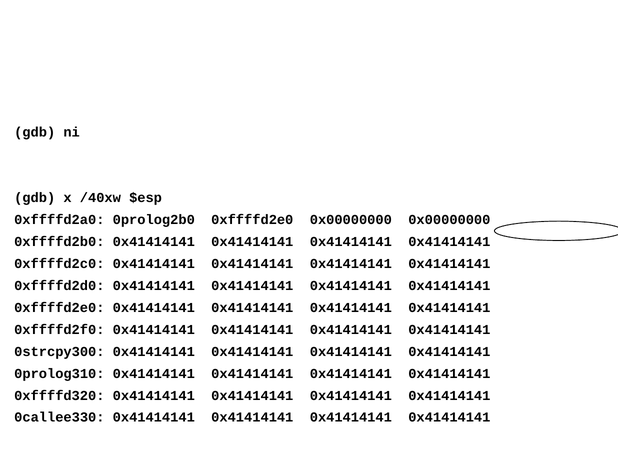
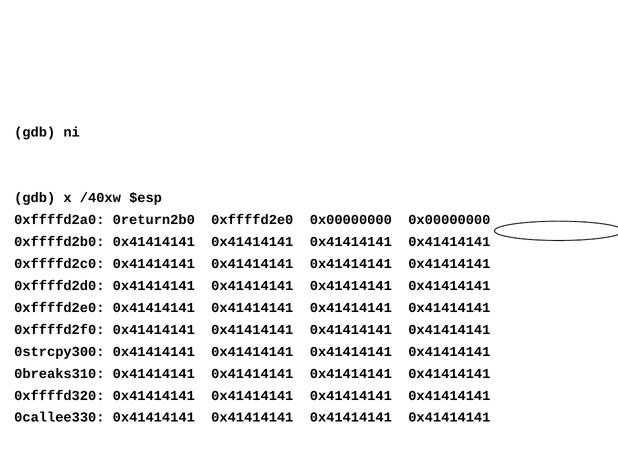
0prolog2b0: 0prolog2b0 -> 0return2b0
0prolog310: 0prolog310 -> 0breaks310
